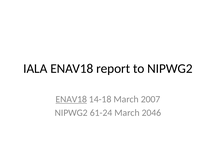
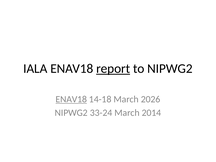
report underline: none -> present
2007: 2007 -> 2026
61-24: 61-24 -> 33-24
2046: 2046 -> 2014
